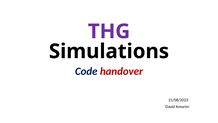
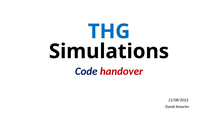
THG colour: purple -> blue
